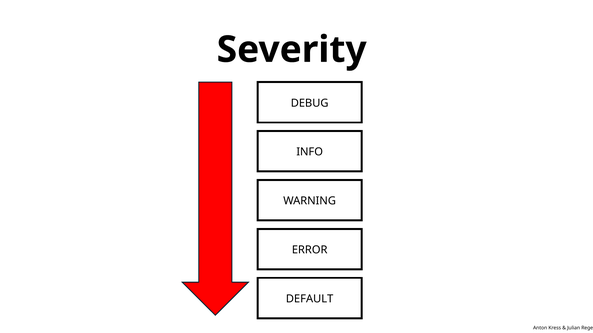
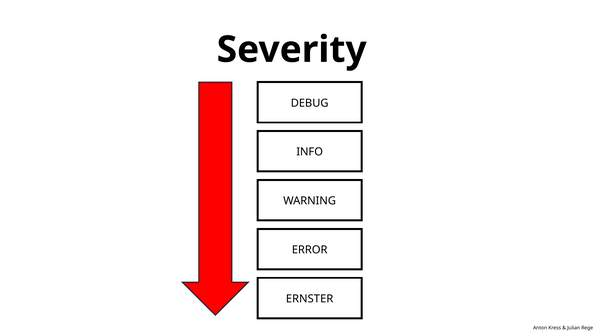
DEFAULT: DEFAULT -> ERNSTER
